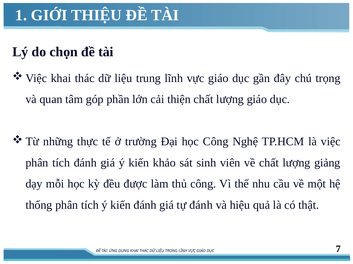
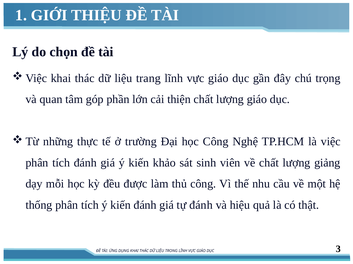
trung: trung -> trang
7: 7 -> 3
